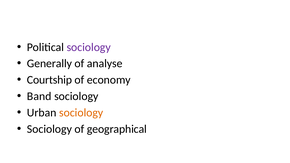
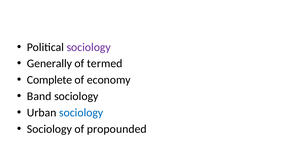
analyse: analyse -> termed
Courtship: Courtship -> Complete
sociology at (81, 113) colour: orange -> blue
geographical: geographical -> propounded
